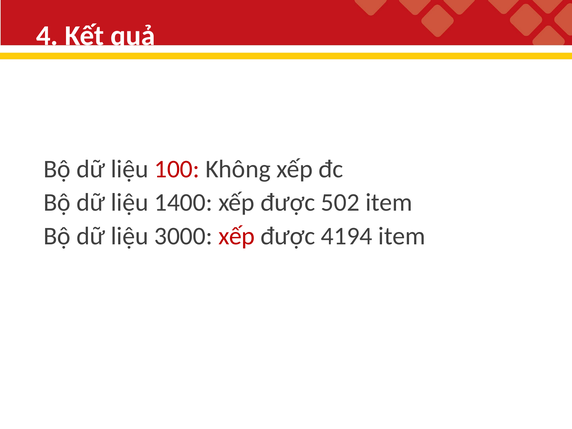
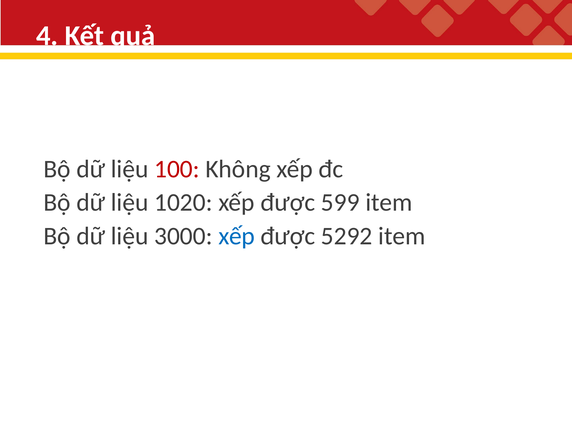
1400: 1400 -> 1020
502: 502 -> 599
xếp at (237, 236) colour: red -> blue
4194: 4194 -> 5292
